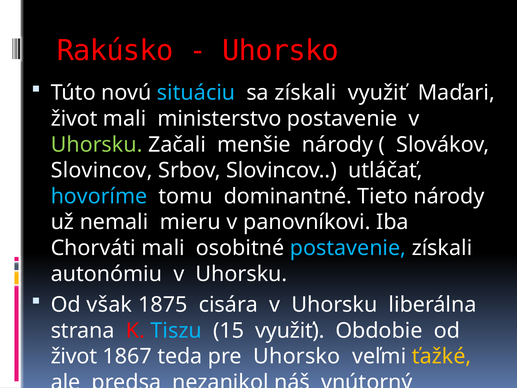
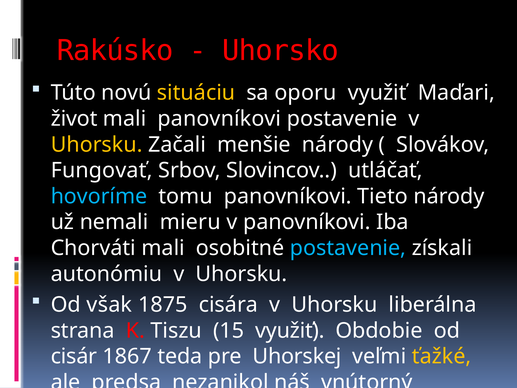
situáciu colour: light blue -> yellow
sa získali: získali -> oporu
mali ministerstvo: ministerstvo -> panovníkovi
Uhorsku at (97, 144) colour: light green -> yellow
Slovincov at (102, 170): Slovincov -> Fungovať
tomu dominantné: dominantné -> panovníkovi
Tiszu colour: light blue -> white
život at (74, 356): život -> cisár
pre Uhorsko: Uhorsko -> Uhorskej
